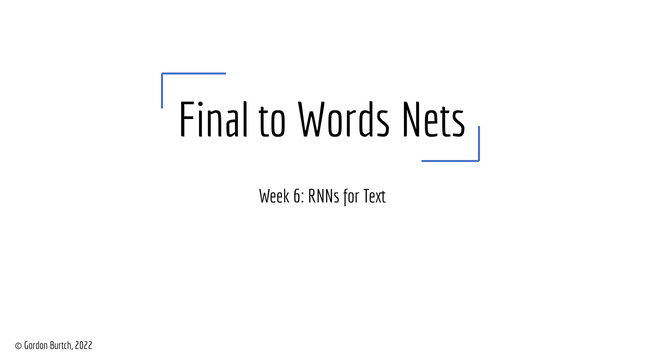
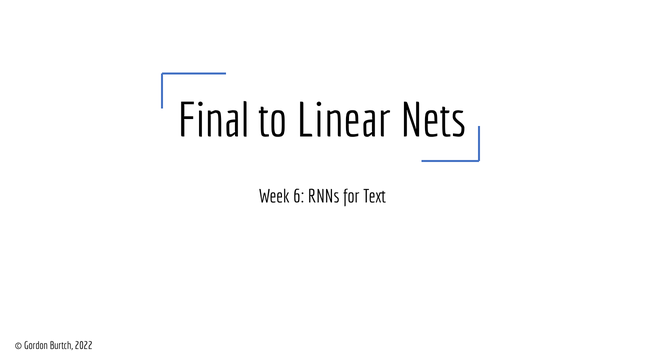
Words: Words -> Linear
